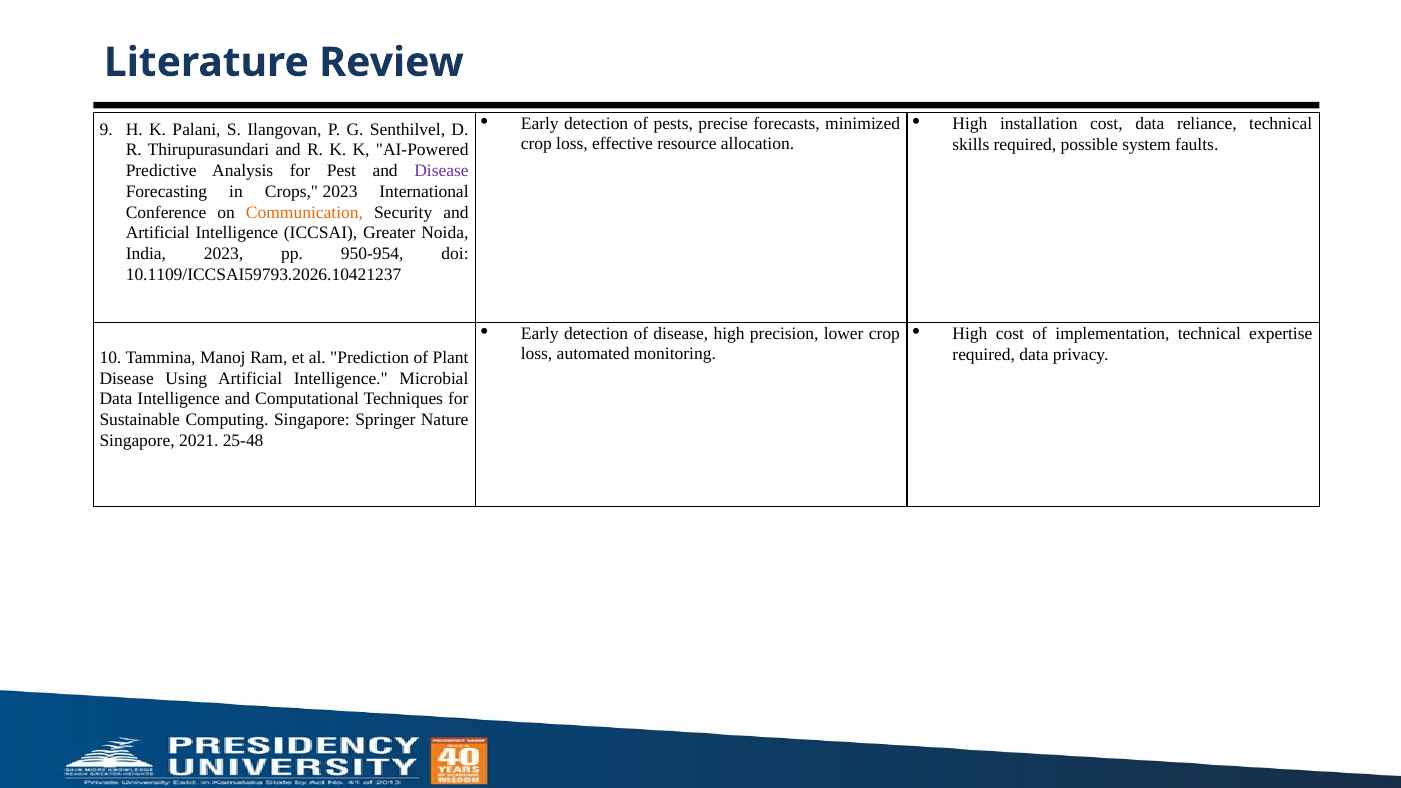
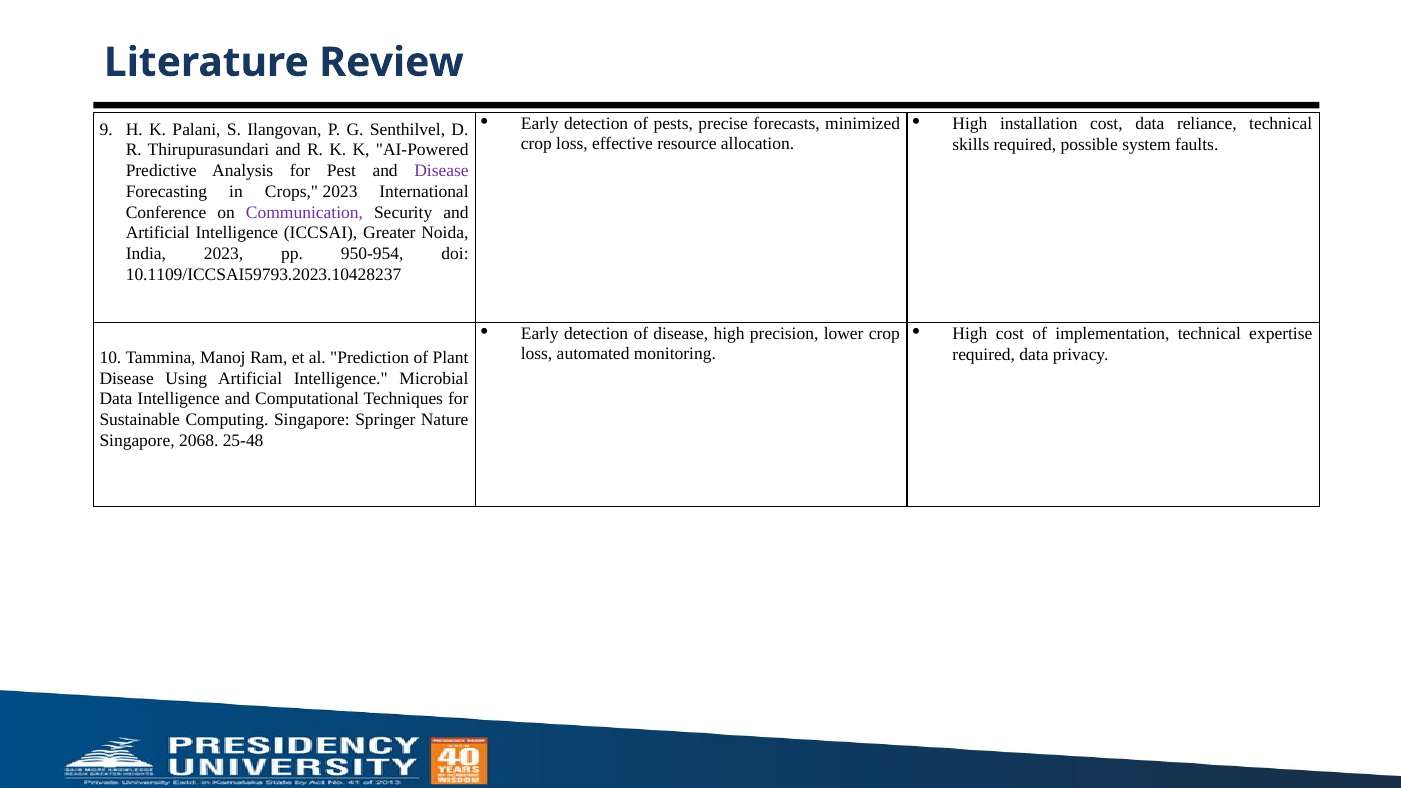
Communication colour: orange -> purple
10.1109/ICCSAI59793.2026.10421237: 10.1109/ICCSAI59793.2026.10421237 -> 10.1109/ICCSAI59793.2023.10428237
2021: 2021 -> 2068
